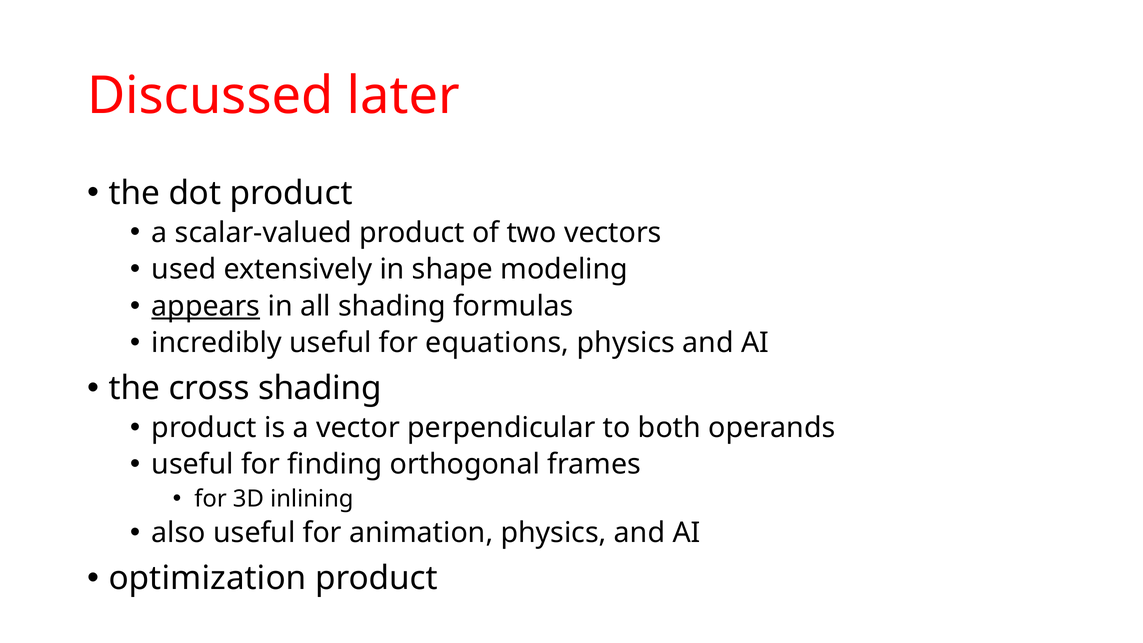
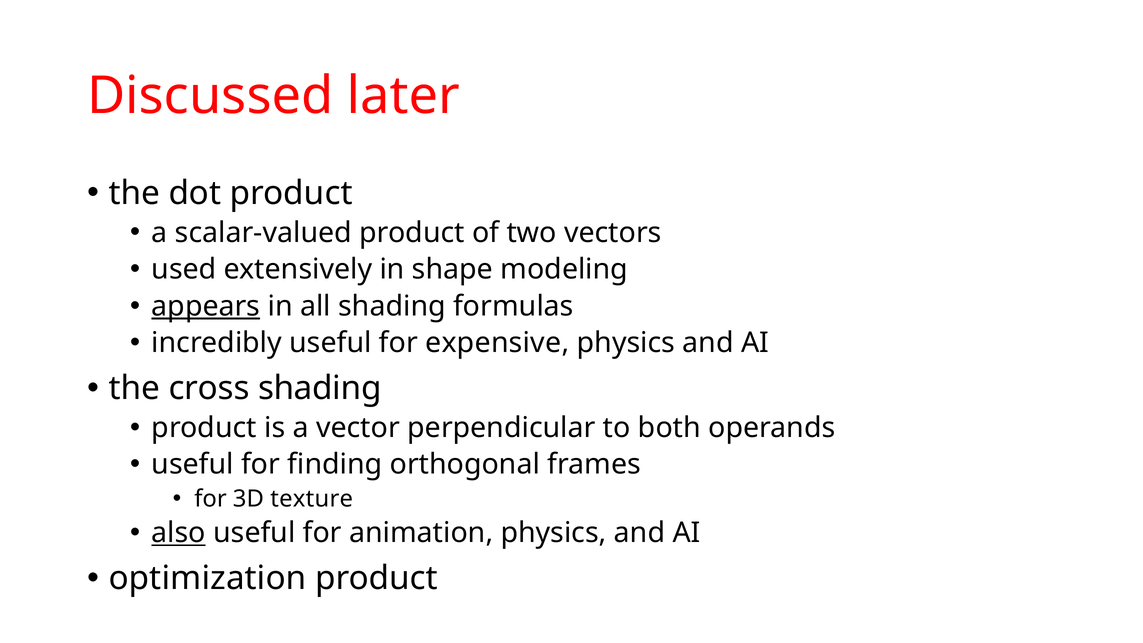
equations: equations -> expensive
inlining: inlining -> texture
also underline: none -> present
